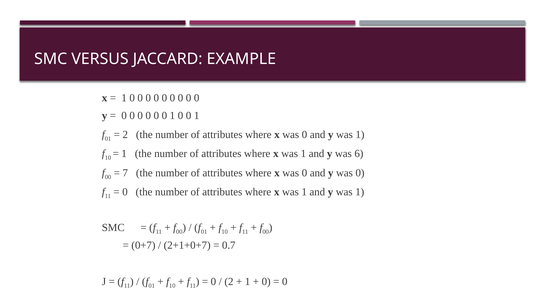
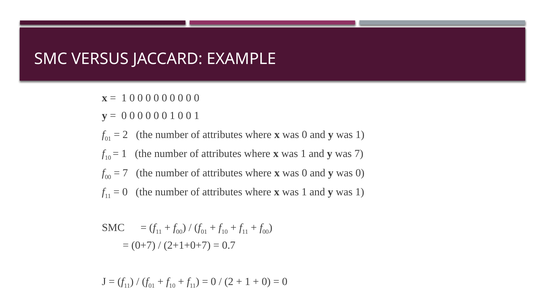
was 6: 6 -> 7
